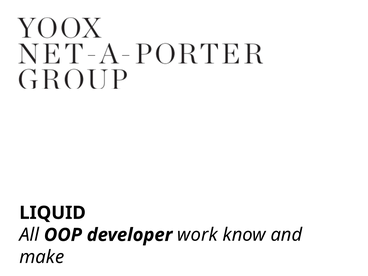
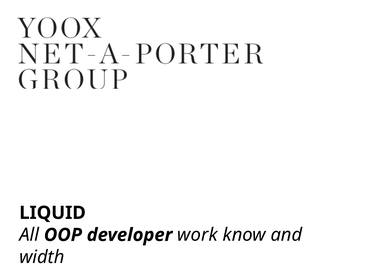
make: make -> width
